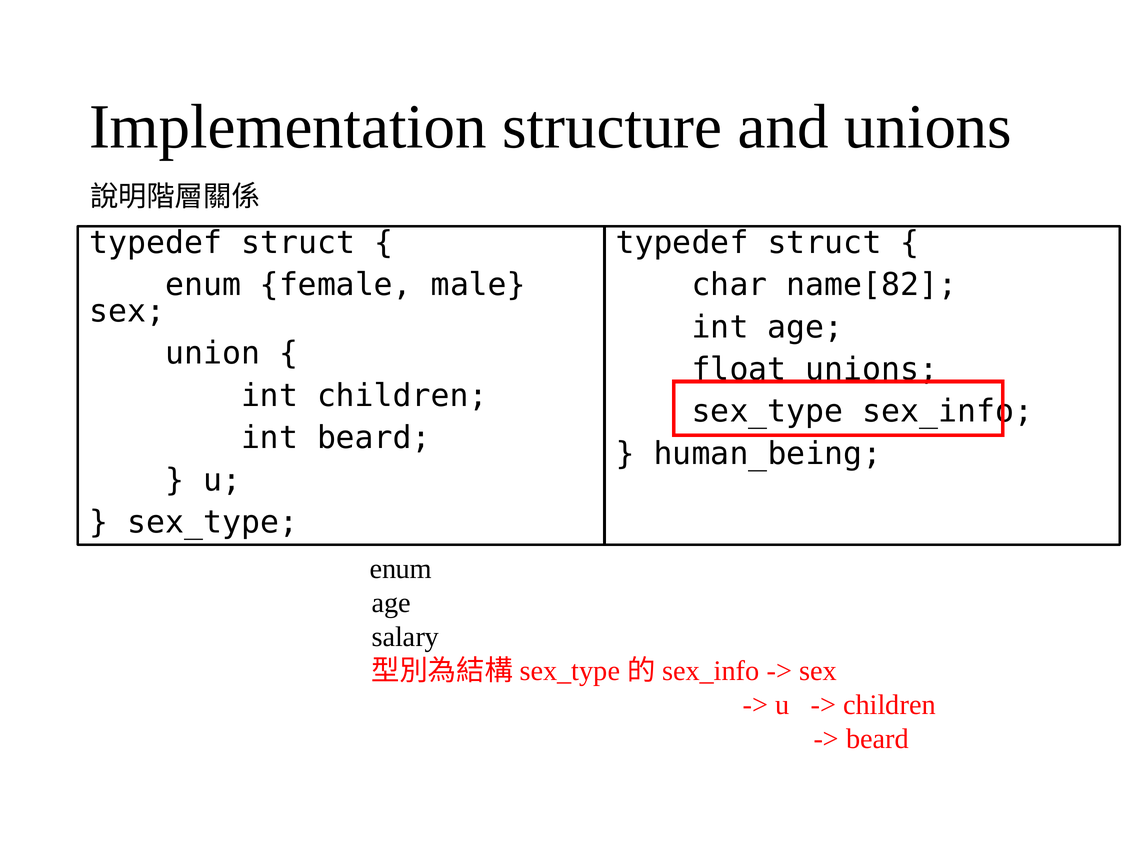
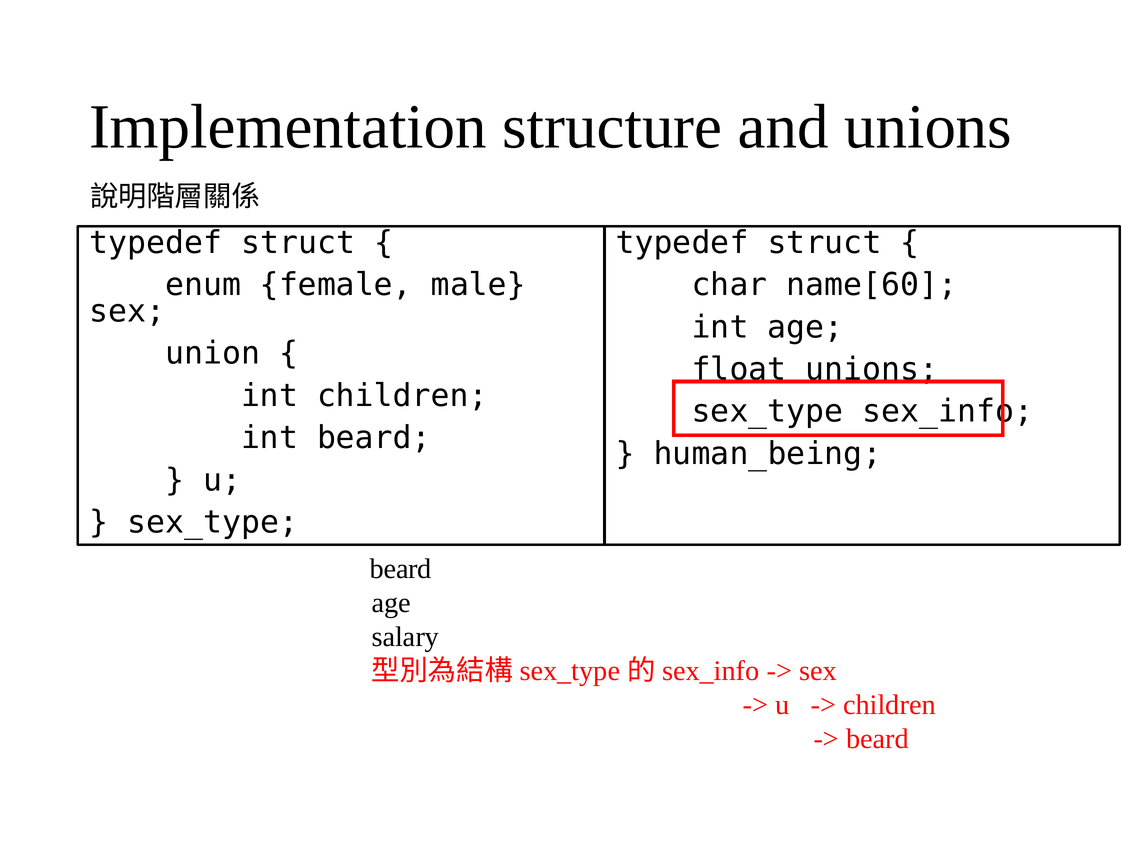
name[82: name[82 -> name[60
enum at (401, 569): enum -> beard
